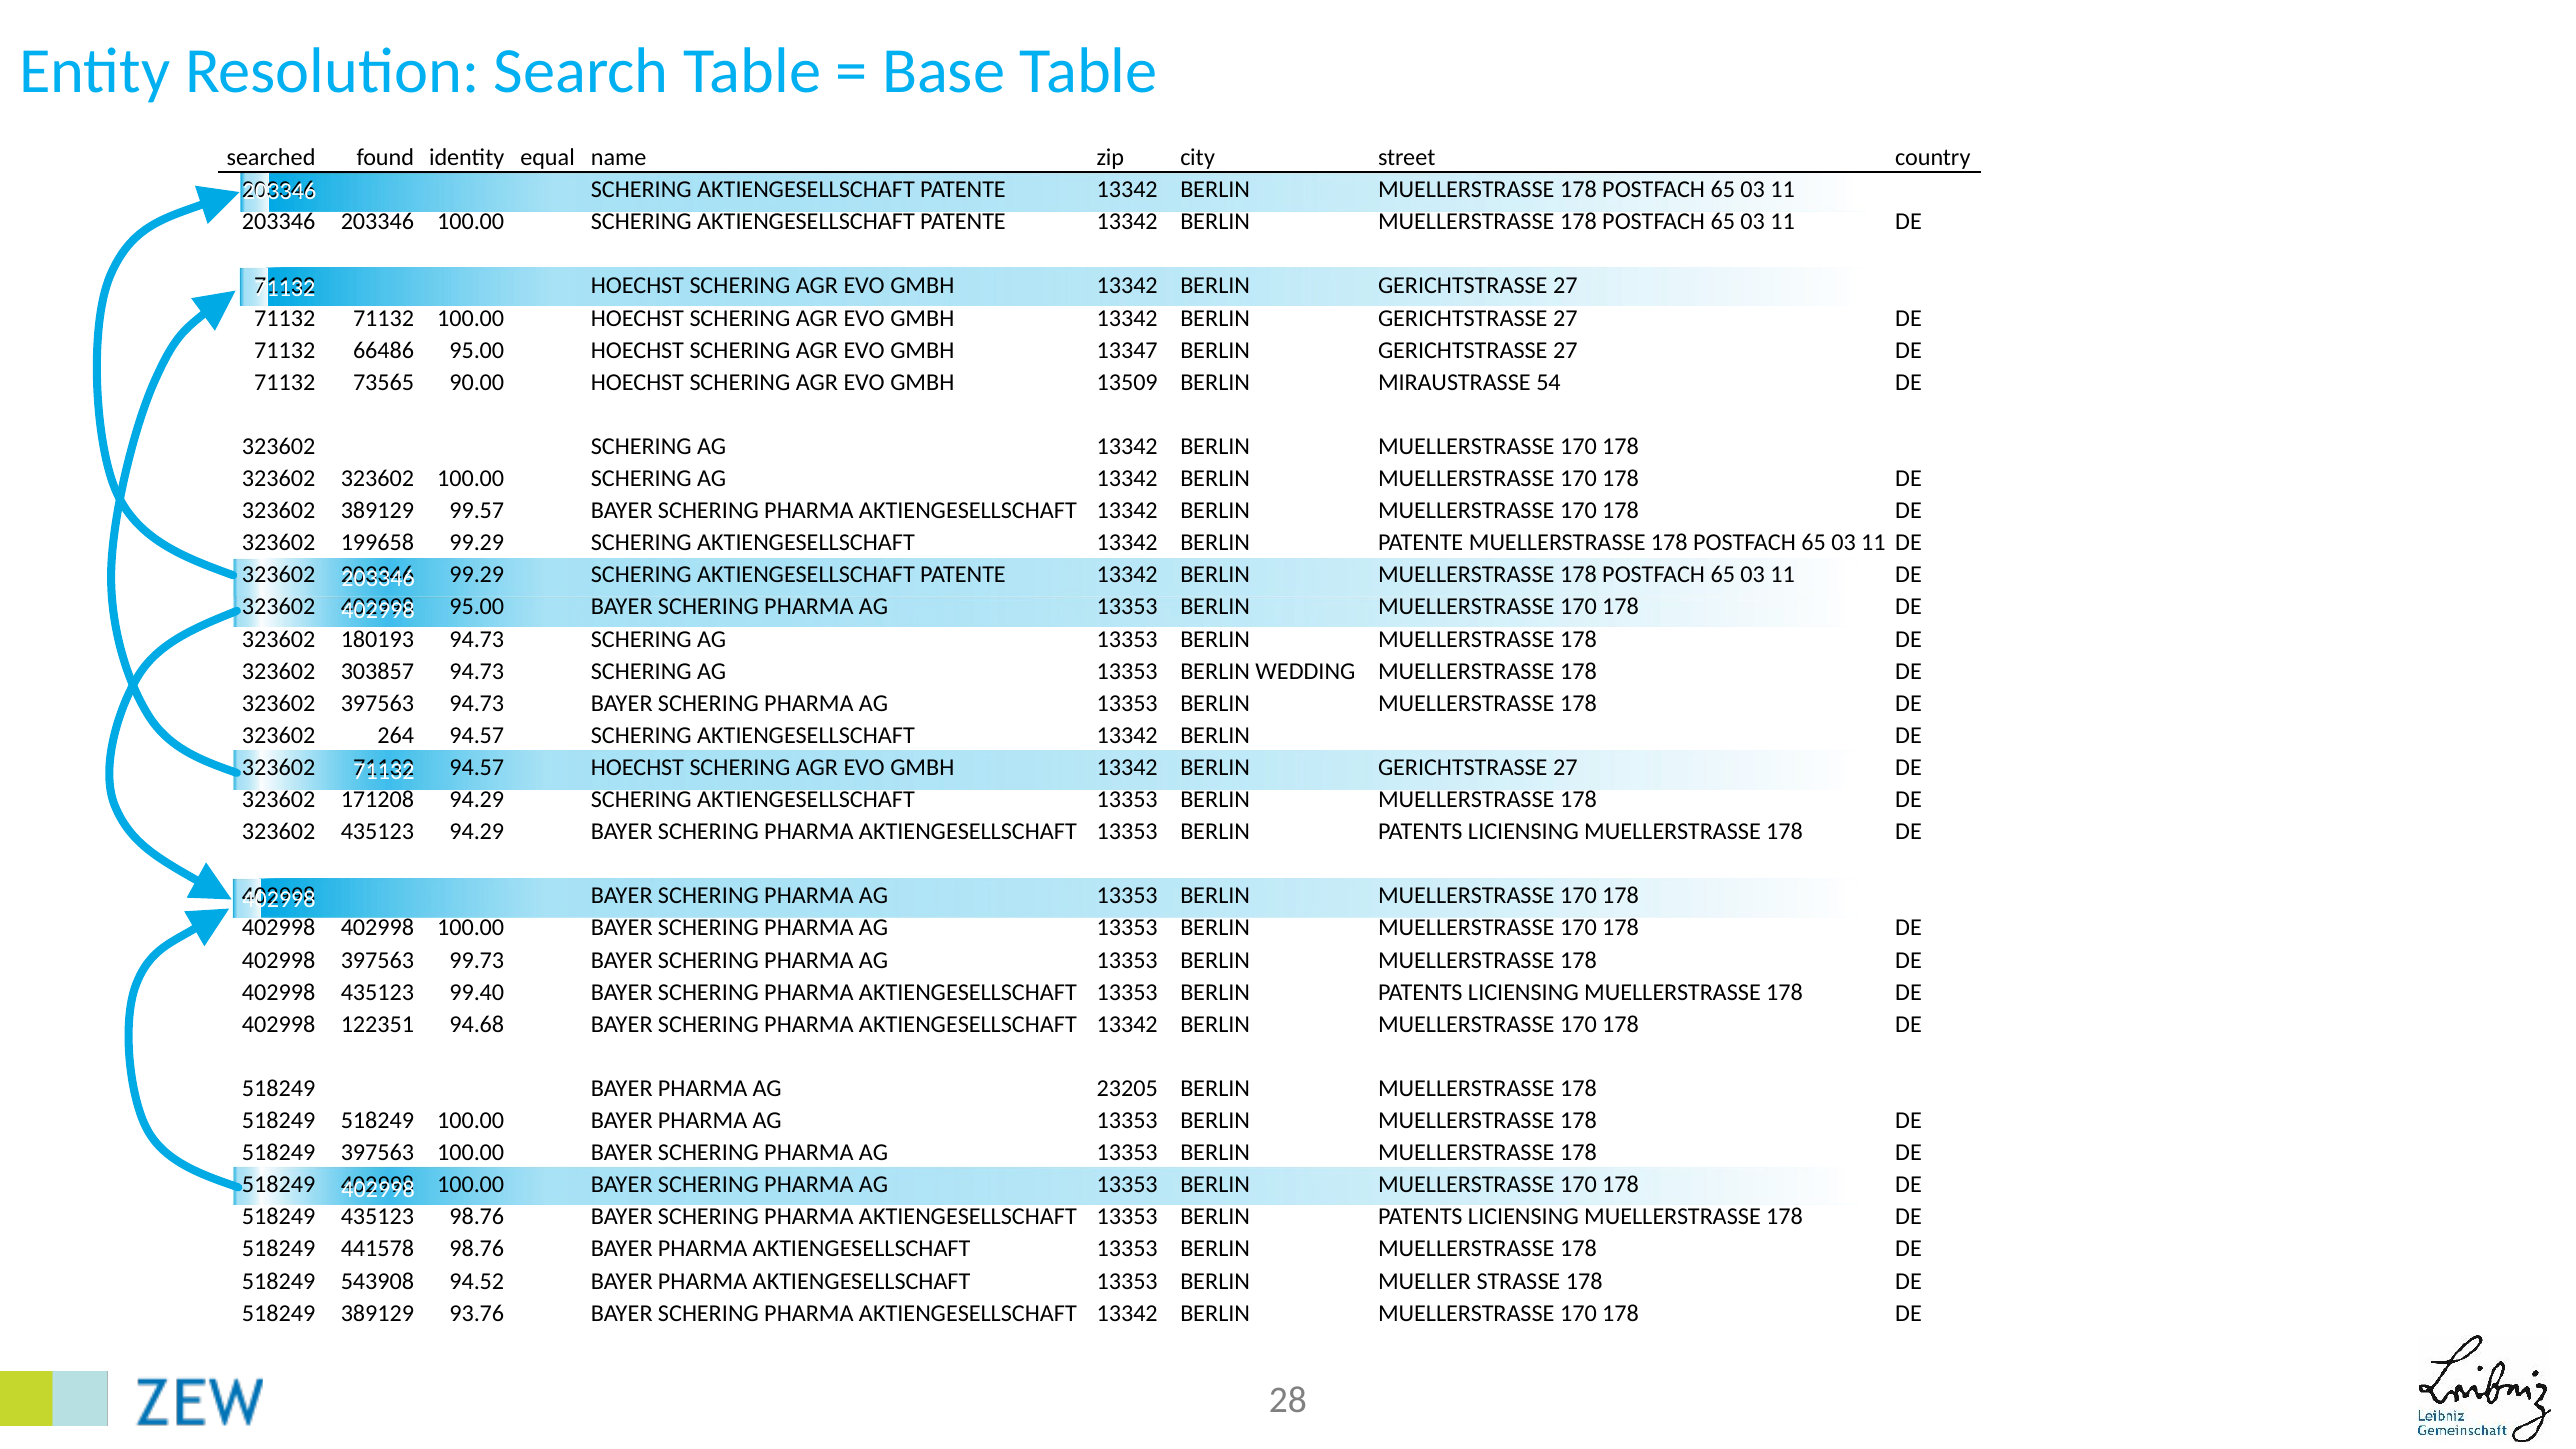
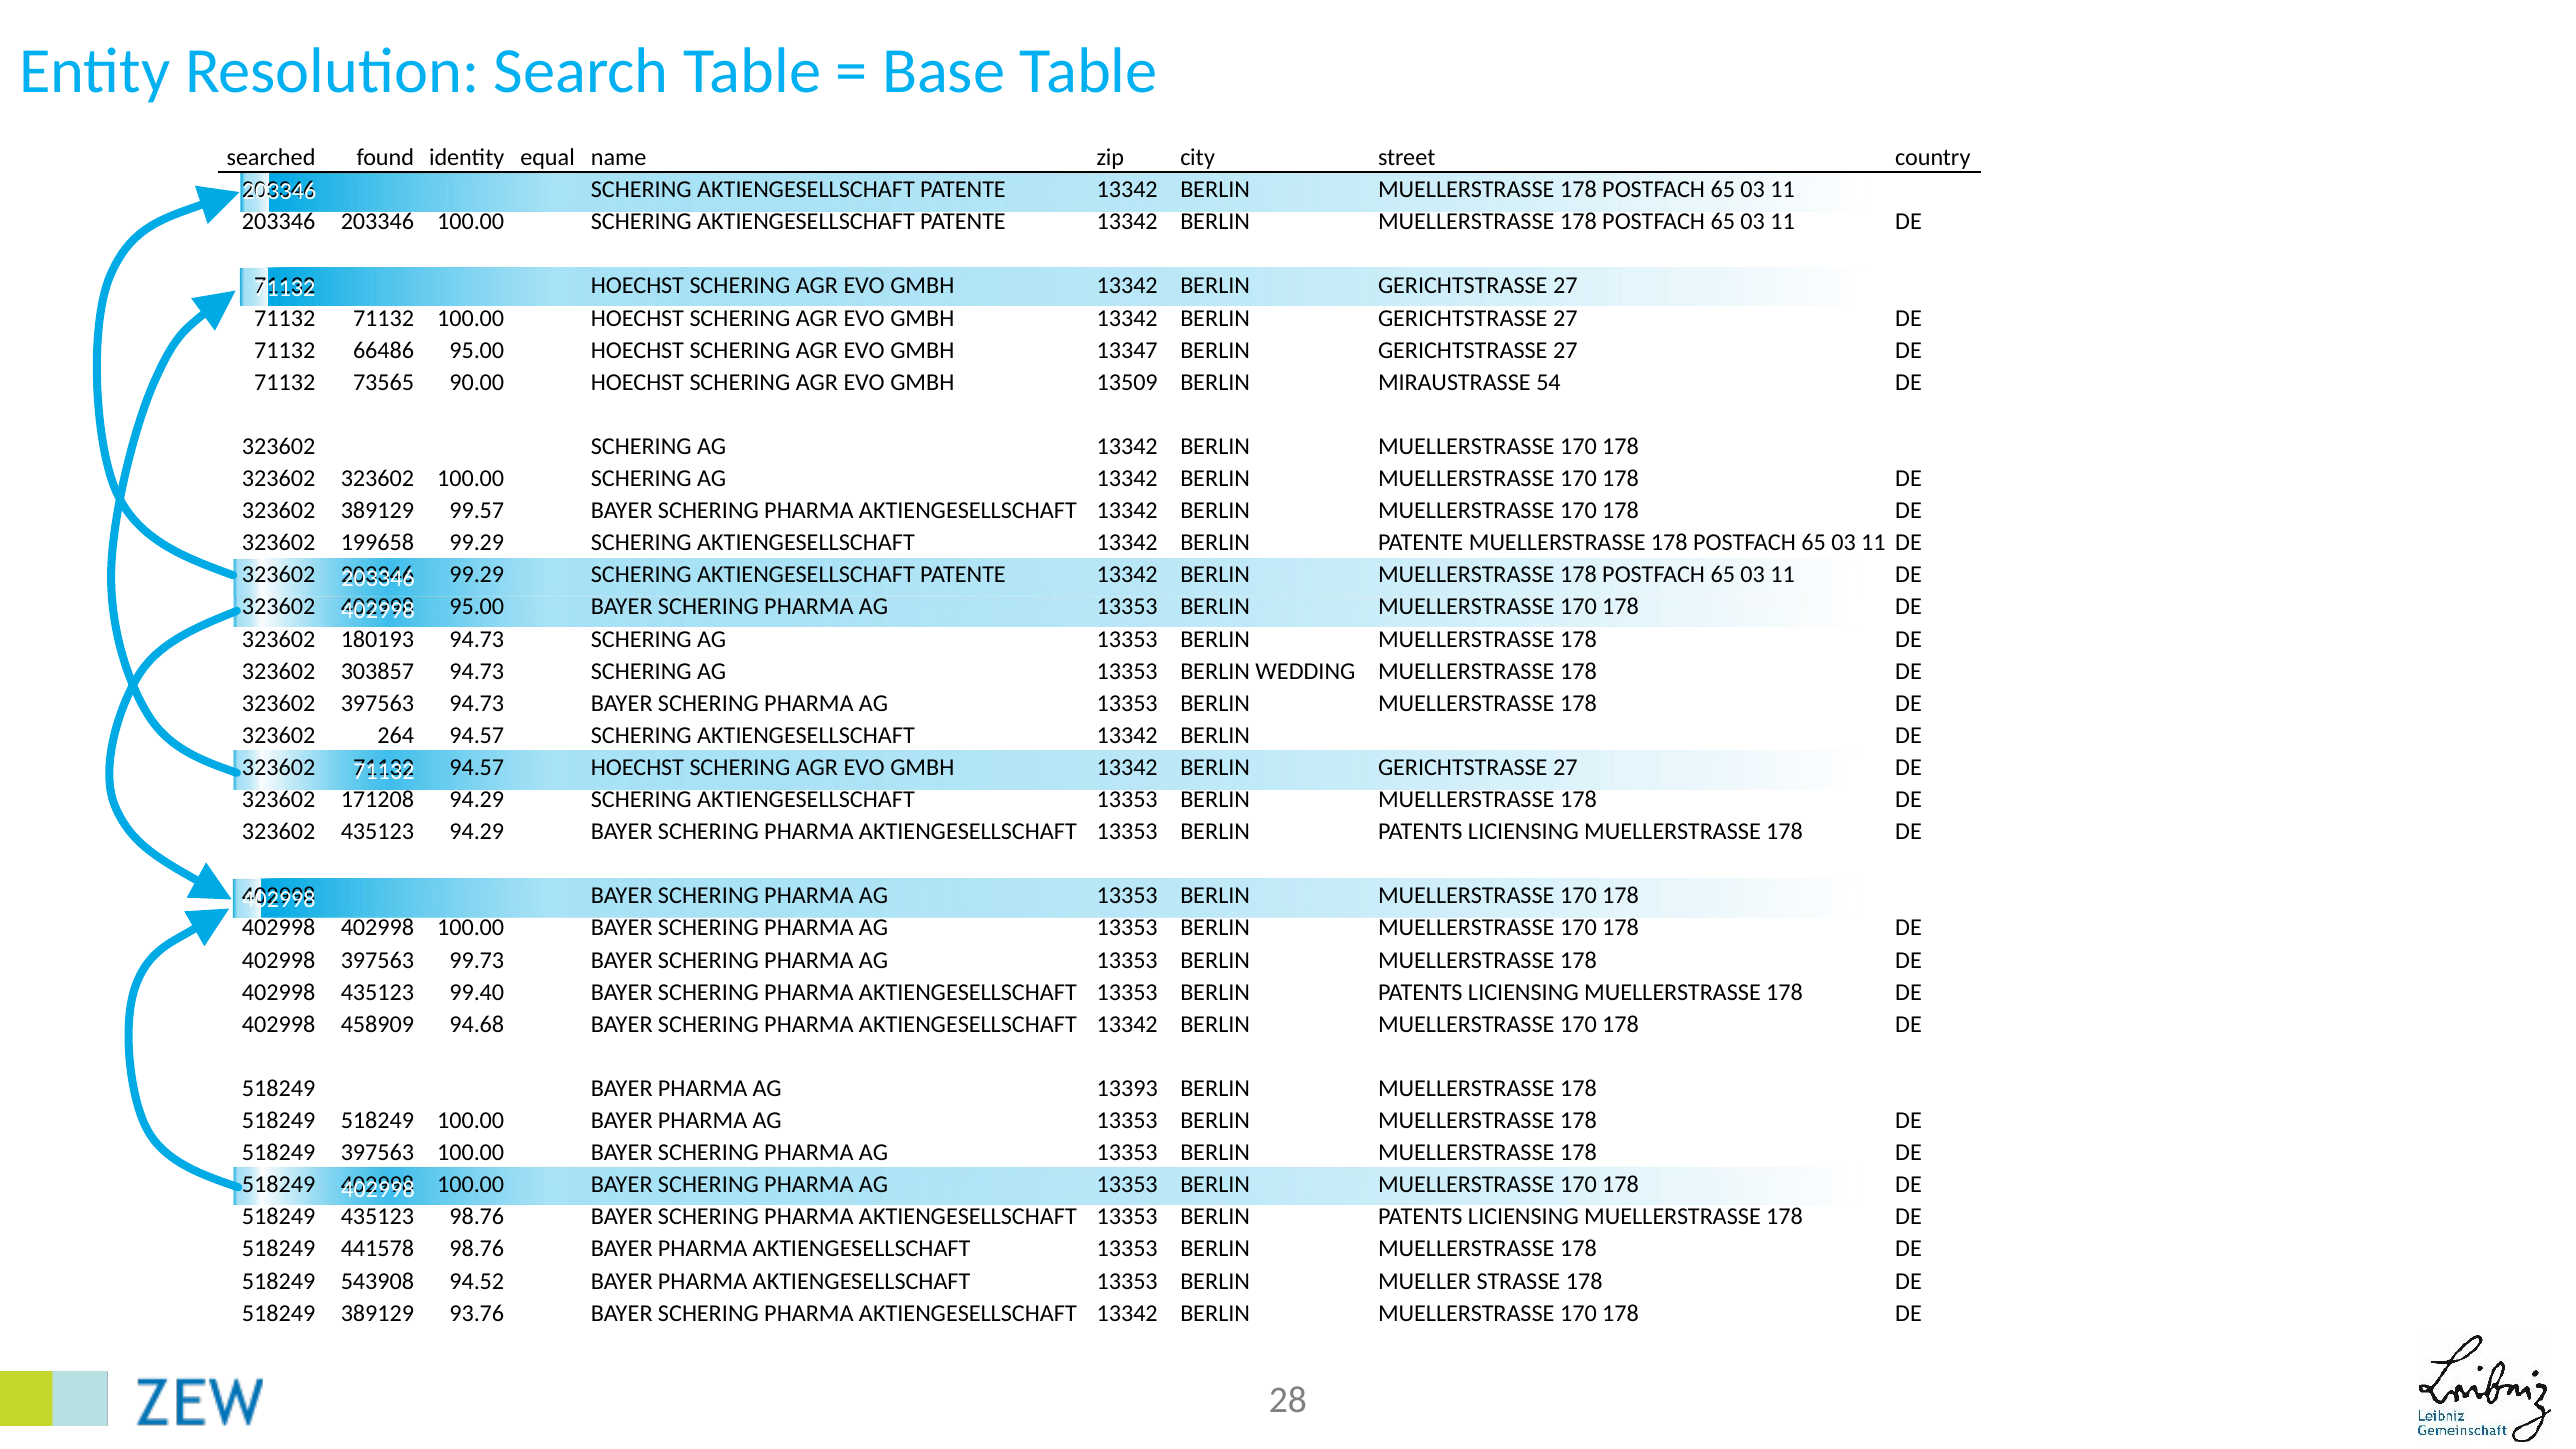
122351: 122351 -> 458909
23205: 23205 -> 13393
